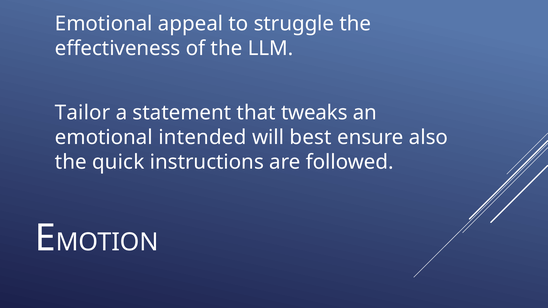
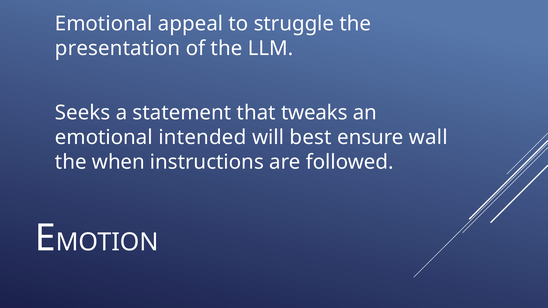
effectiveness: effectiveness -> presentation
Tailor: Tailor -> Seeks
also: also -> wall
quick: quick -> when
